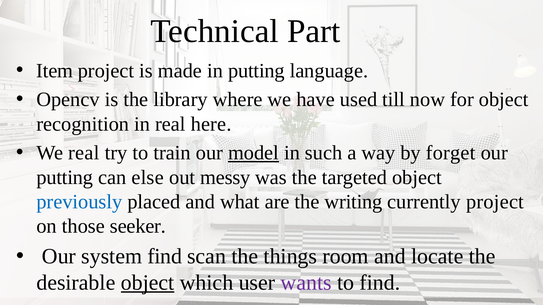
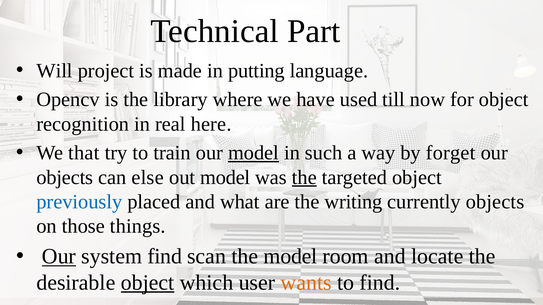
Item: Item -> Will
We real: real -> that
putting at (65, 178): putting -> objects
out messy: messy -> model
the at (304, 178) underline: none -> present
currently project: project -> objects
seeker: seeker -> things
Our at (59, 257) underline: none -> present
the things: things -> model
wants colour: purple -> orange
